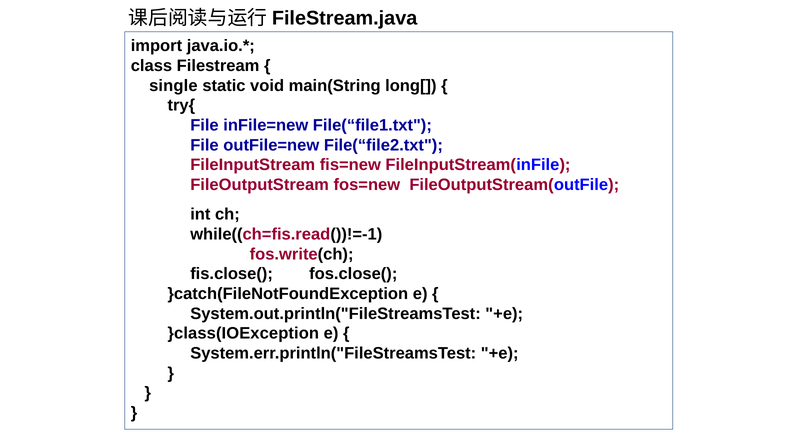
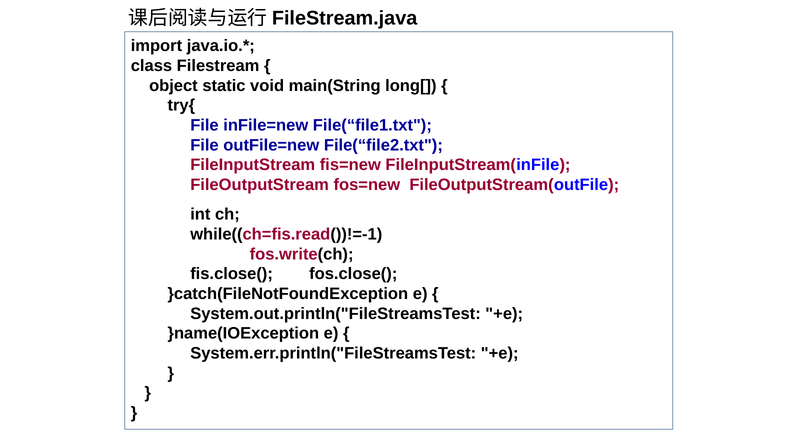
single: single -> object
}class(IOException: }class(IOException -> }name(IOException
